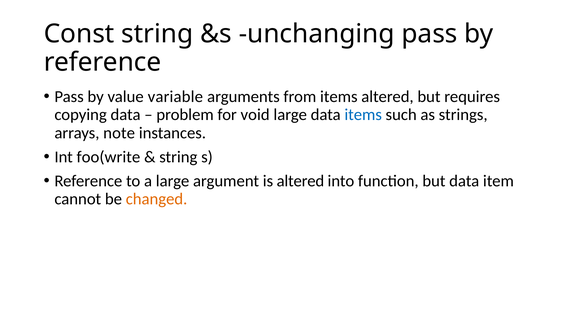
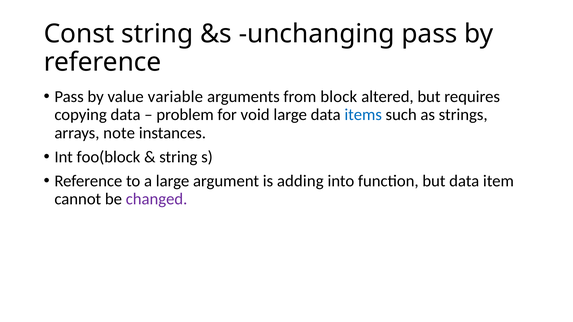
from items: items -> block
foo(write: foo(write -> foo(block
is altered: altered -> adding
changed colour: orange -> purple
